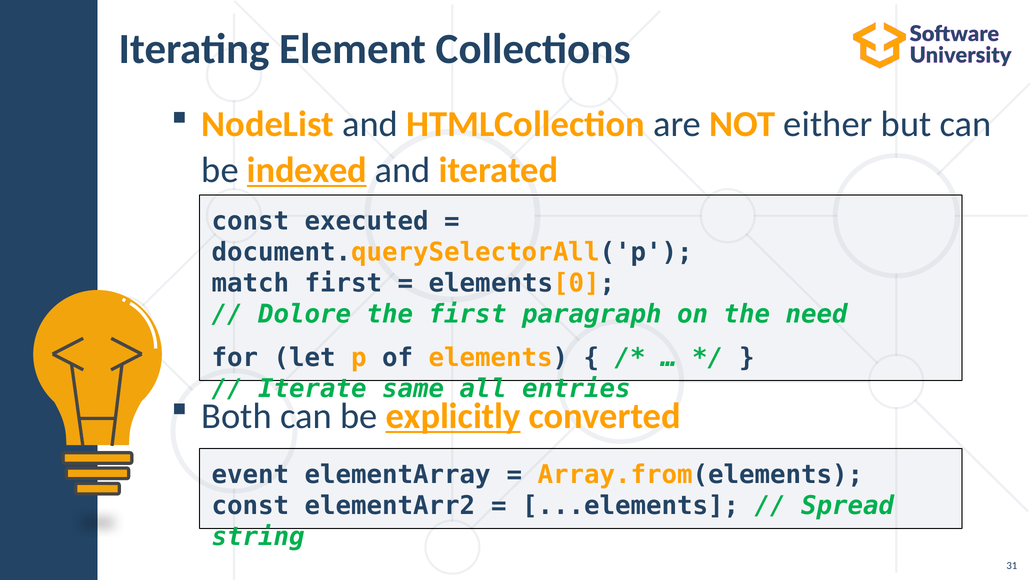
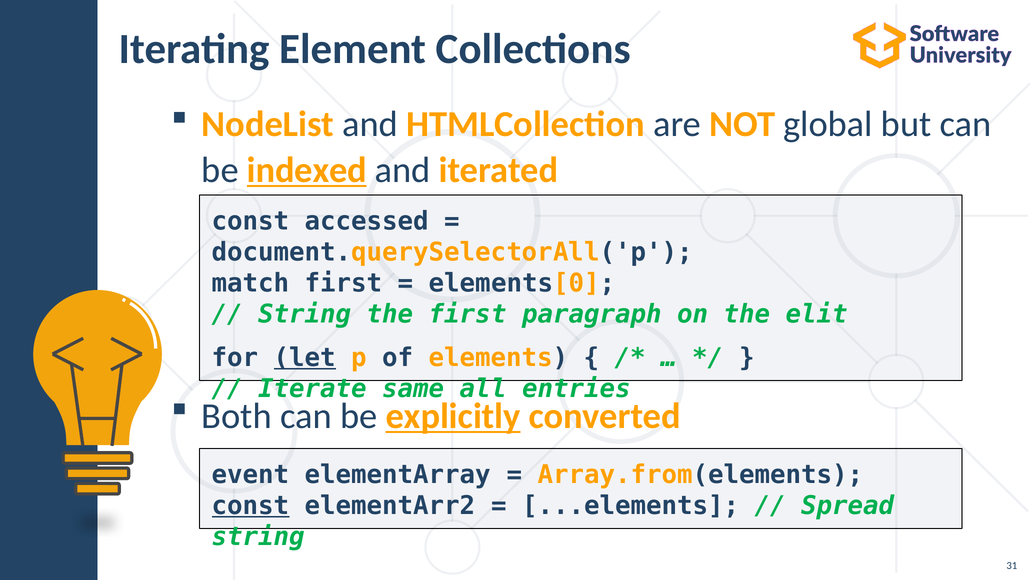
either: either -> global
executed: executed -> accessed
Dolore at (305, 314): Dolore -> String
need: need -> elit
let underline: none -> present
const at (251, 506) underline: none -> present
